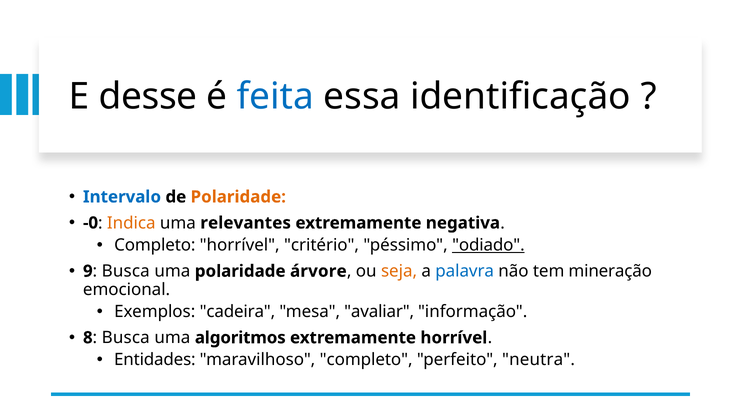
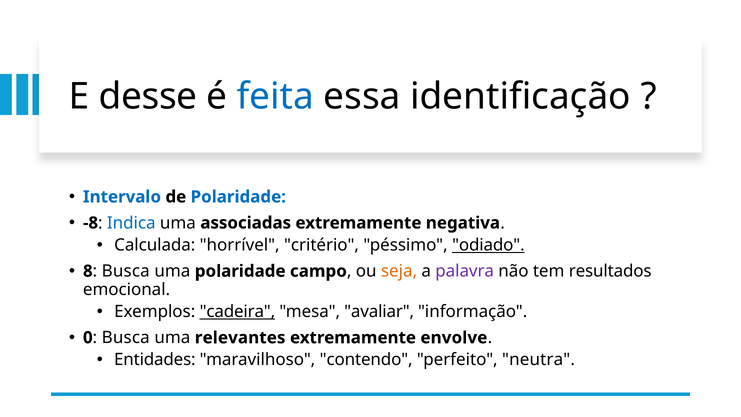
Polaridade at (238, 197) colour: orange -> blue
-0: -0 -> -8
Indica colour: orange -> blue
relevantes: relevantes -> associadas
Completo at (155, 245): Completo -> Calculada
9: 9 -> 8
árvore: árvore -> campo
palavra colour: blue -> purple
mineração: mineração -> resultados
cadeira underline: none -> present
8: 8 -> 0
algoritmos: algoritmos -> relevantes
extremamente horrível: horrível -> envolve
maravilhoso completo: completo -> contendo
